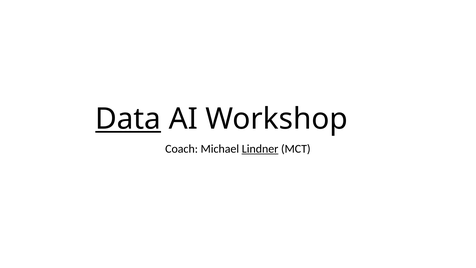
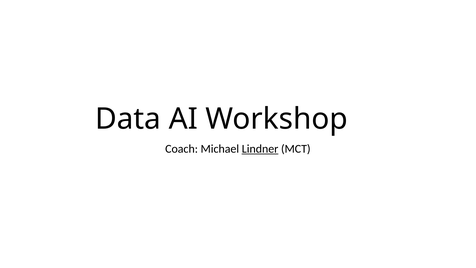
Data underline: present -> none
